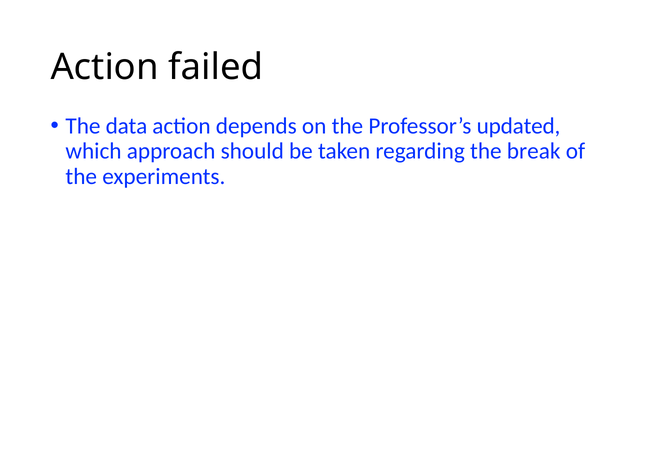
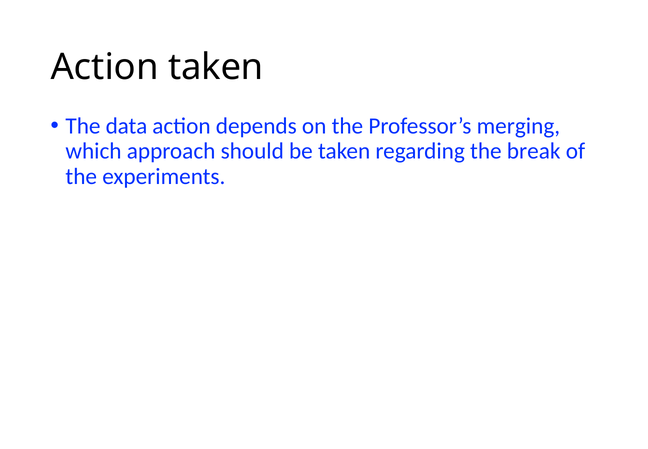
Action failed: failed -> taken
updated: updated -> merging
